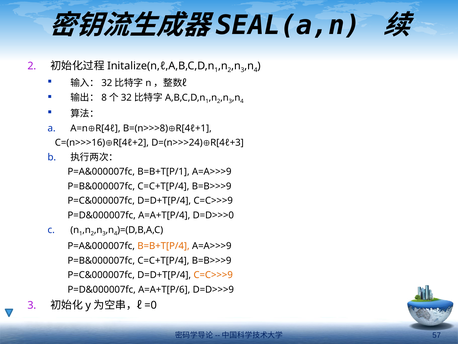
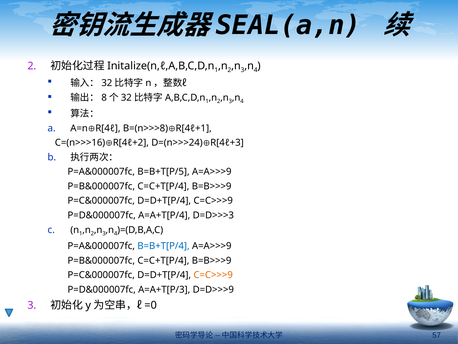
B=B+T[P/1: B=B+T[P/1 -> B=B+T[P/5
D=D>>>0: D=D>>>0 -> D=D>>>3
B=B+T[P/4 colour: orange -> blue
A=A+T[P/6: A=A+T[P/6 -> A=A+T[P/3
